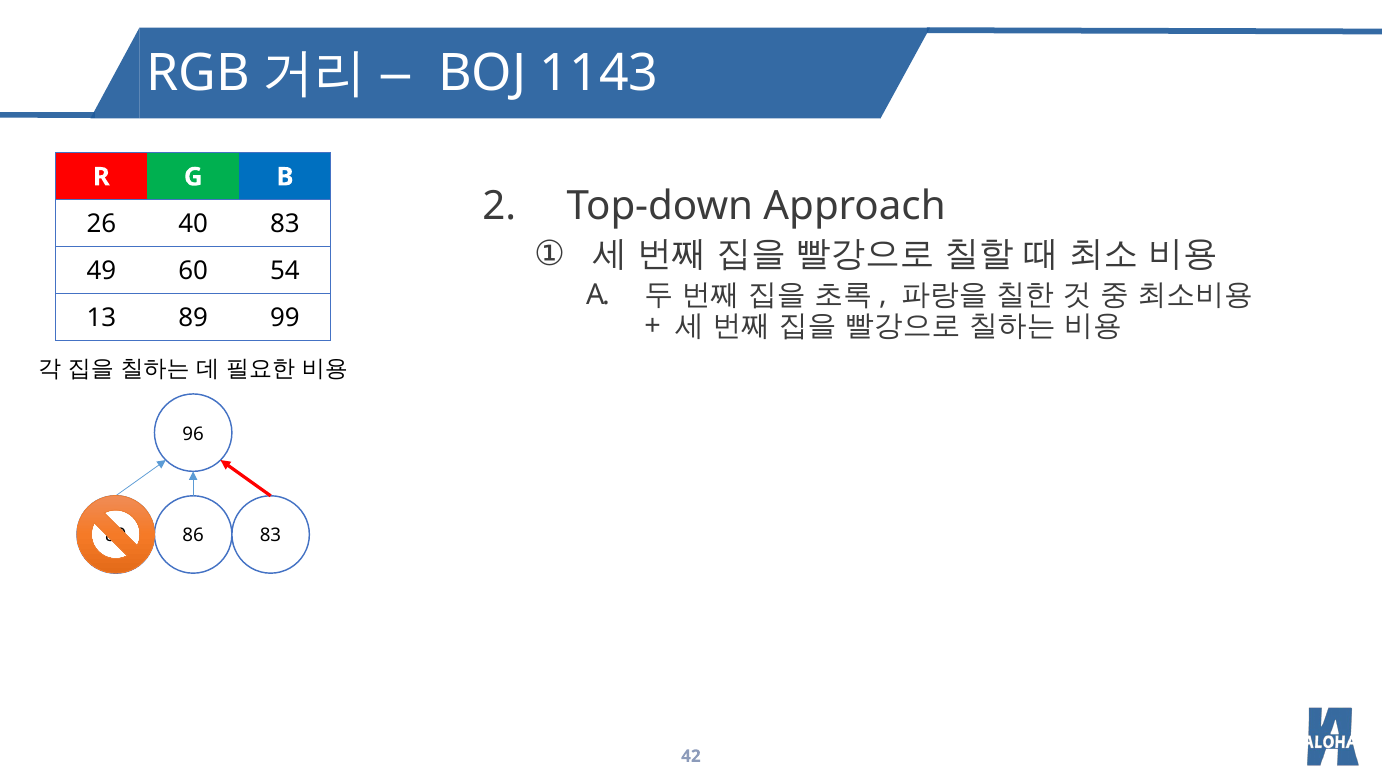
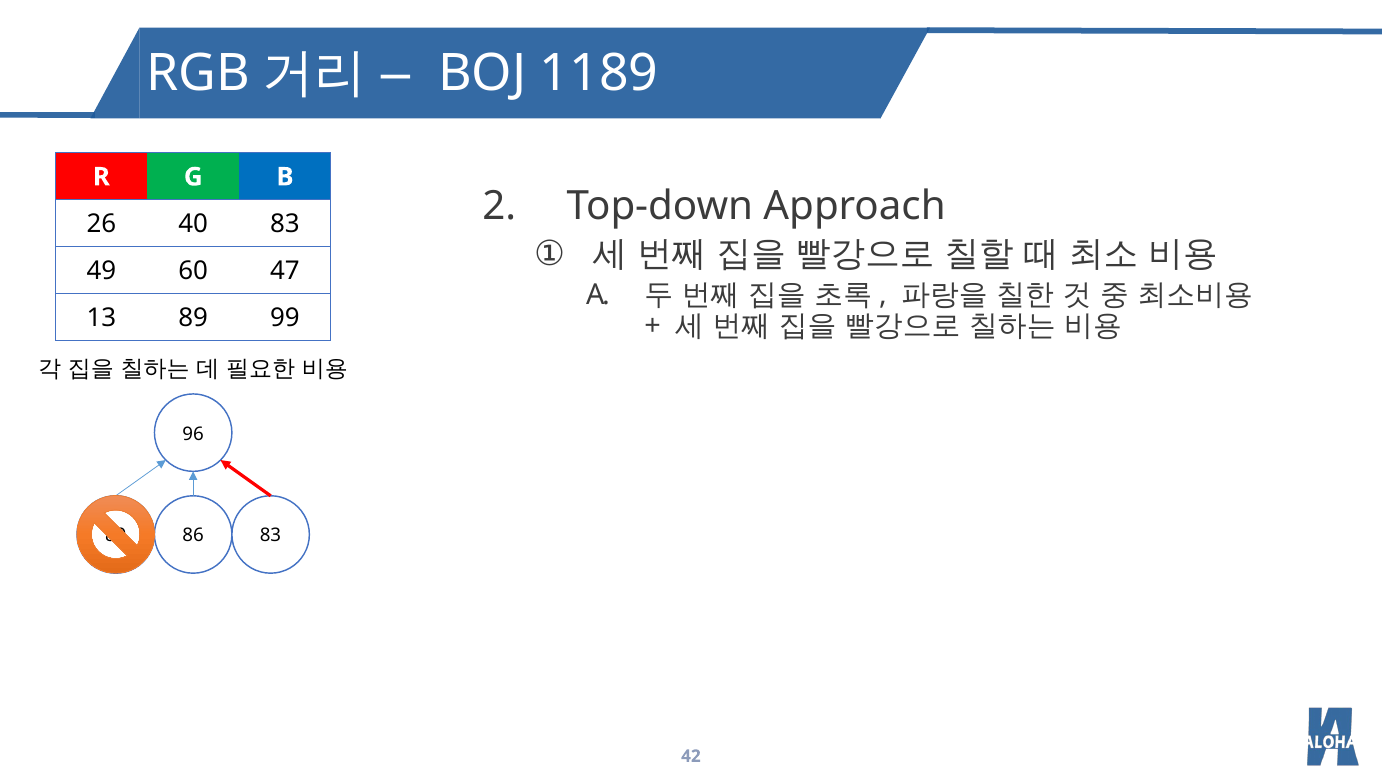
1143: 1143 -> 1189
54: 54 -> 47
